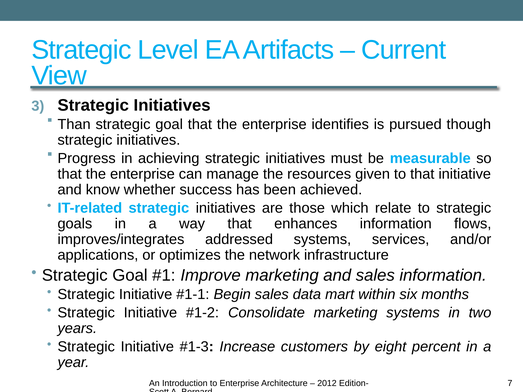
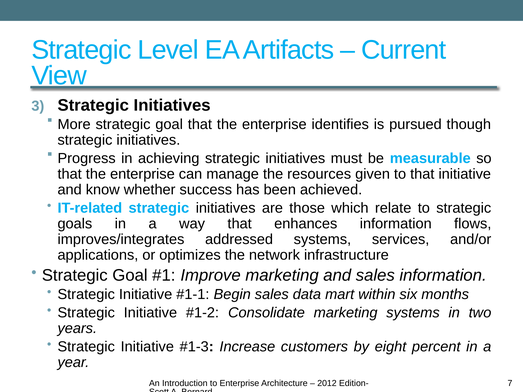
Than: Than -> More
